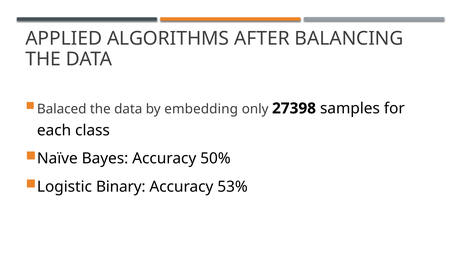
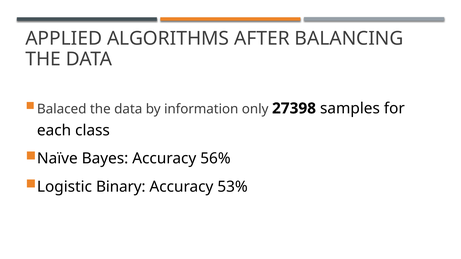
embedding: embedding -> information
50%: 50% -> 56%
